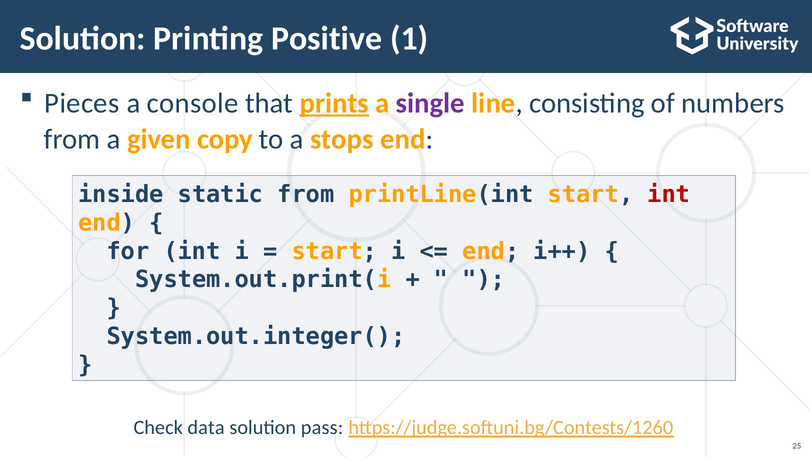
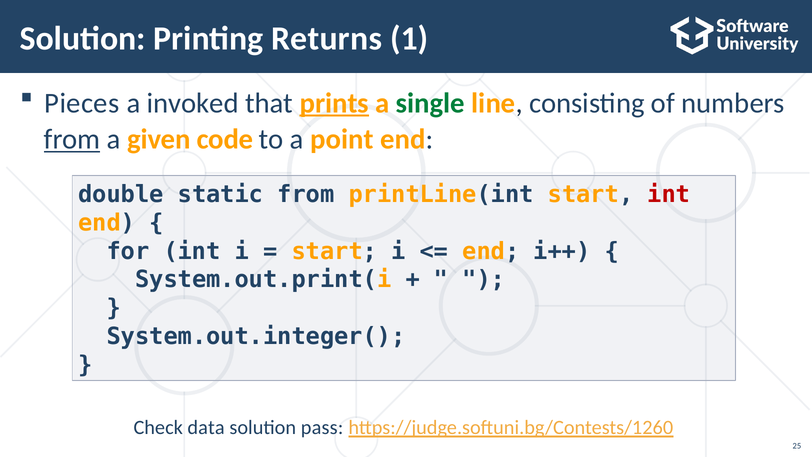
Positive: Positive -> Returns
console: console -> invoked
single colour: purple -> green
from at (72, 139) underline: none -> present
copy: copy -> code
stops: stops -> point
inside: inside -> double
